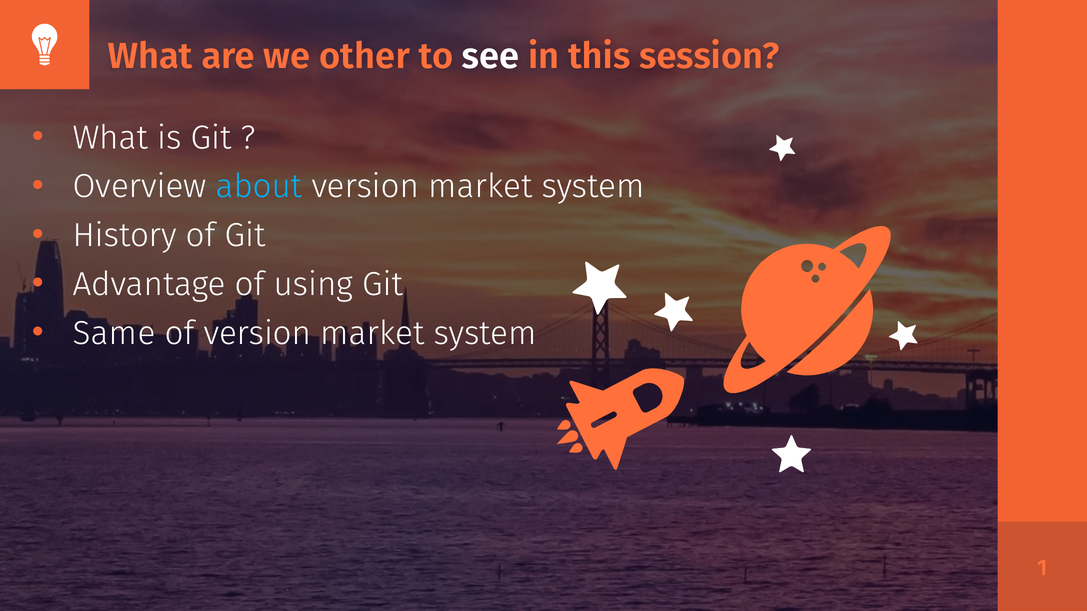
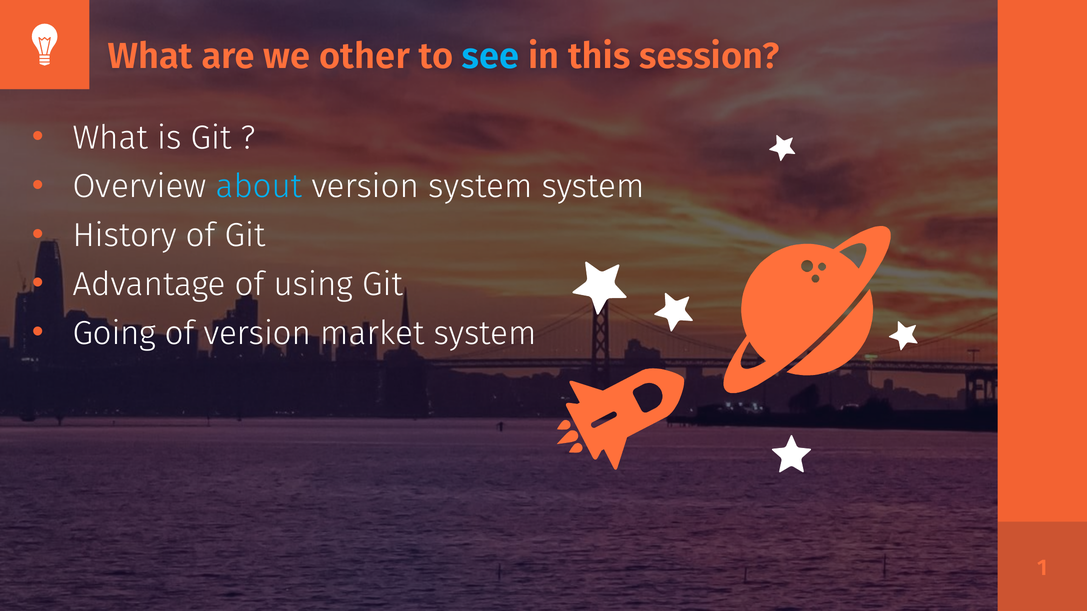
see colour: white -> light blue
market at (481, 187): market -> system
Same: Same -> Going
